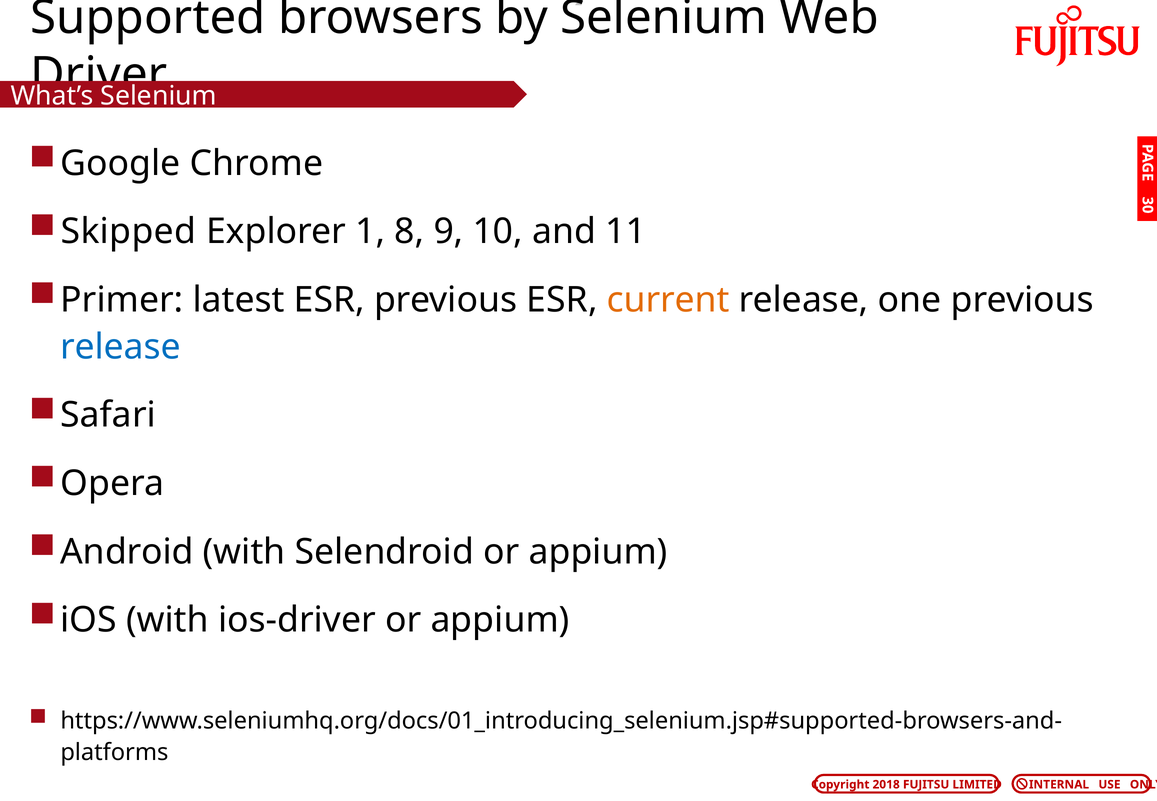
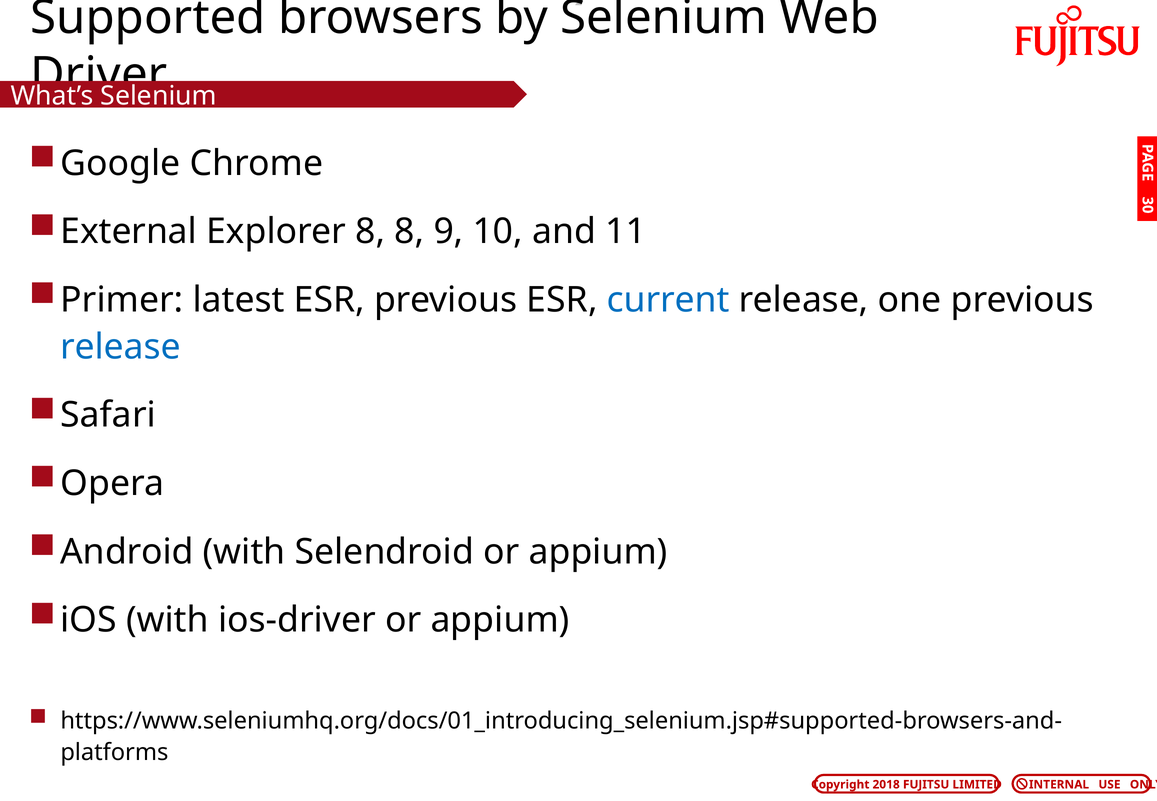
Skipped: Skipped -> External
Explorer 1: 1 -> 8
current colour: orange -> blue
